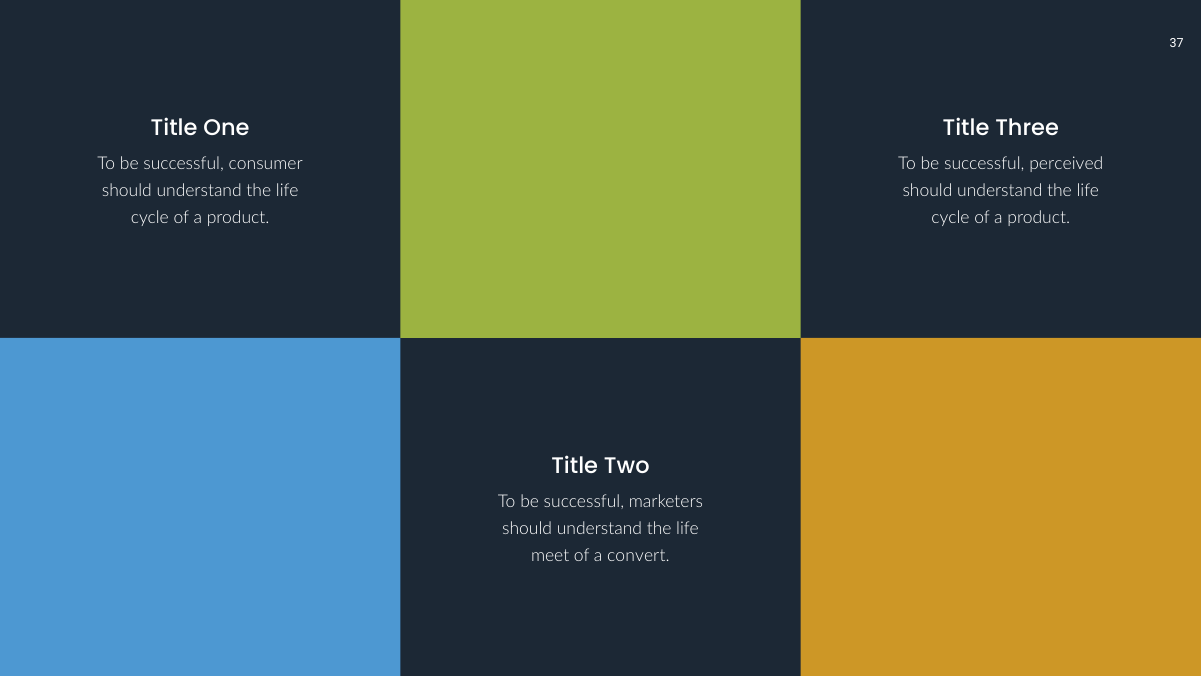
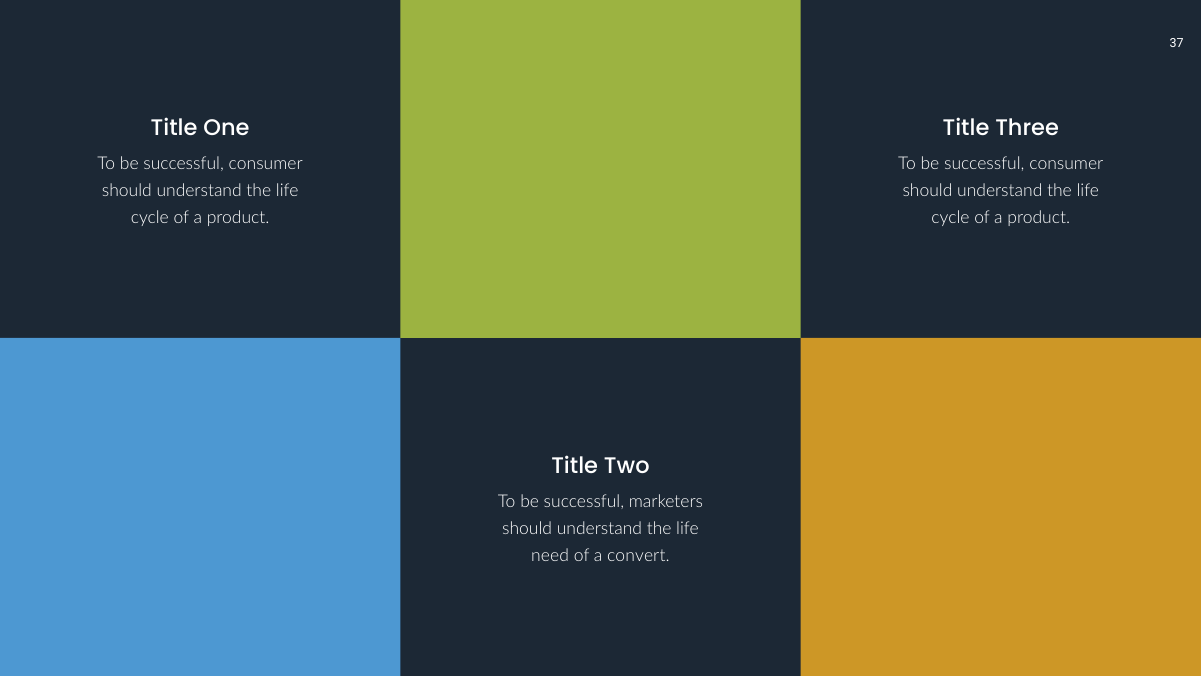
perceived at (1066, 164): perceived -> consumer
meet: meet -> need
